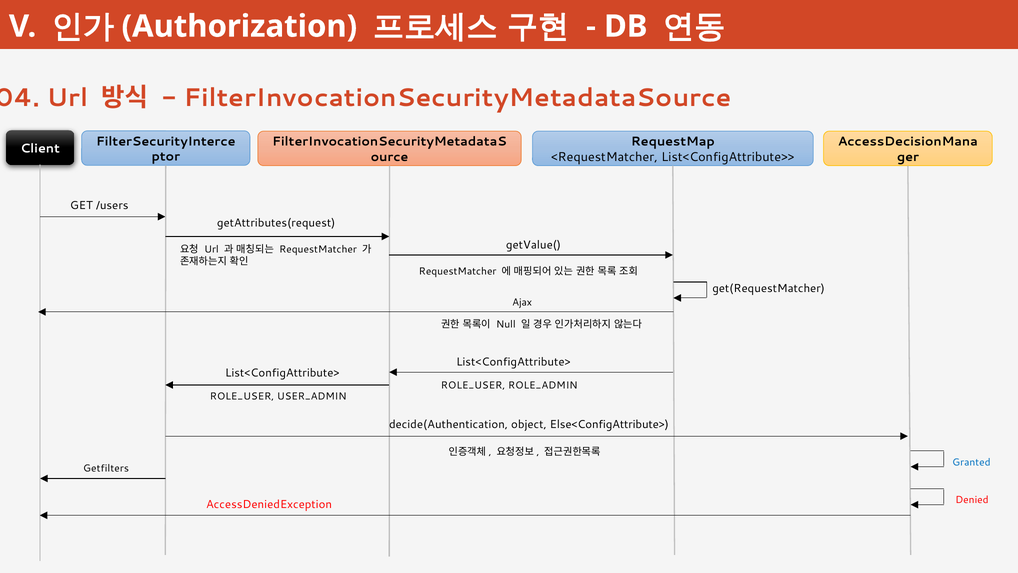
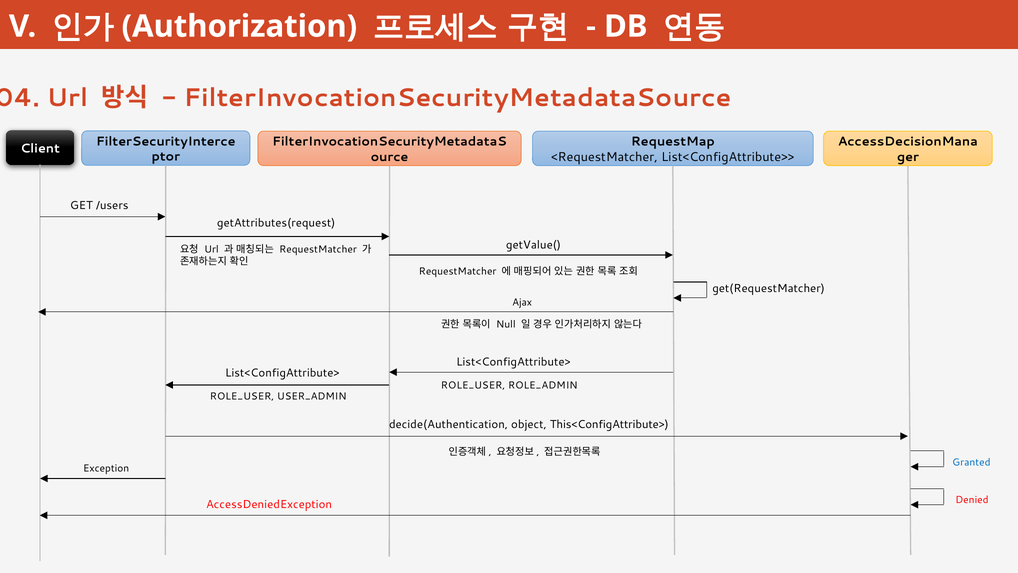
Else<ConfigAttribute>: Else<ConfigAttribute> -> This<ConfigAttribute>
Getfilters: Getfilters -> Exception
